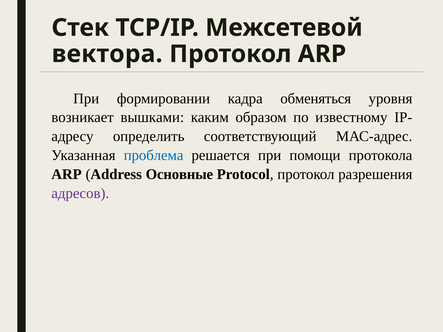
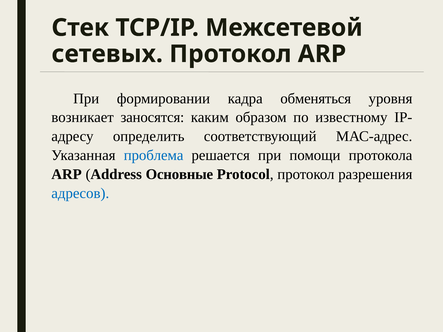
вектора: вектора -> сетевых
вышками: вышками -> заносятся
адресов colour: purple -> blue
